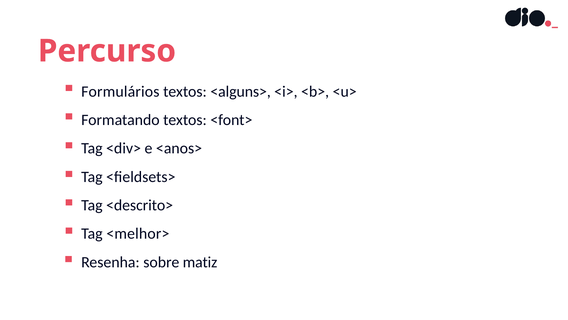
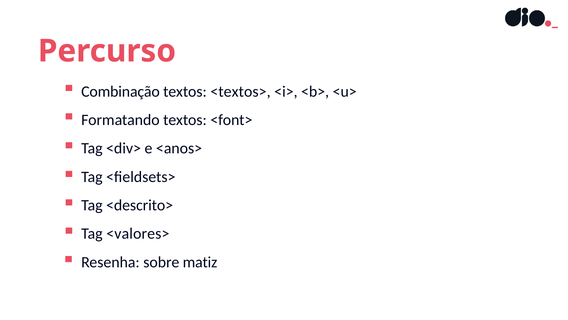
Formulários: Formulários -> Combinação
<alguns>: <alguns> -> <textos>
<melhor>: <melhor> -> <valores>
